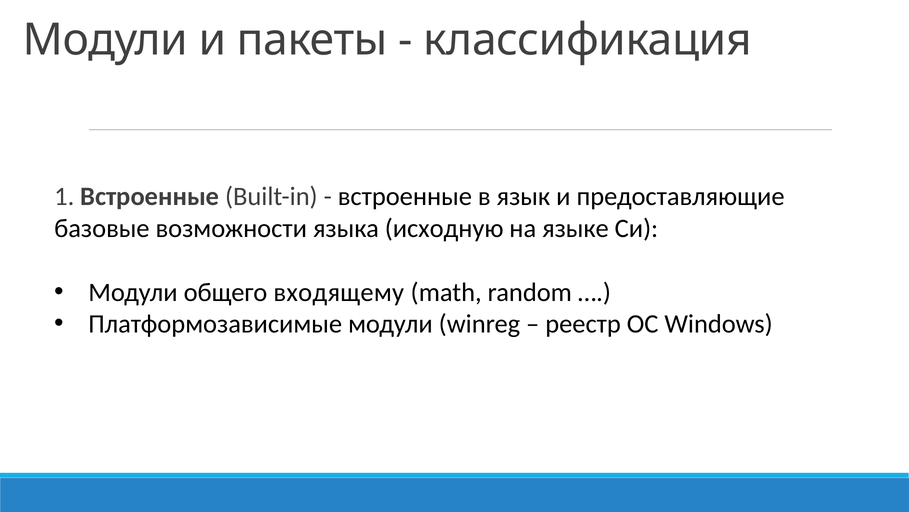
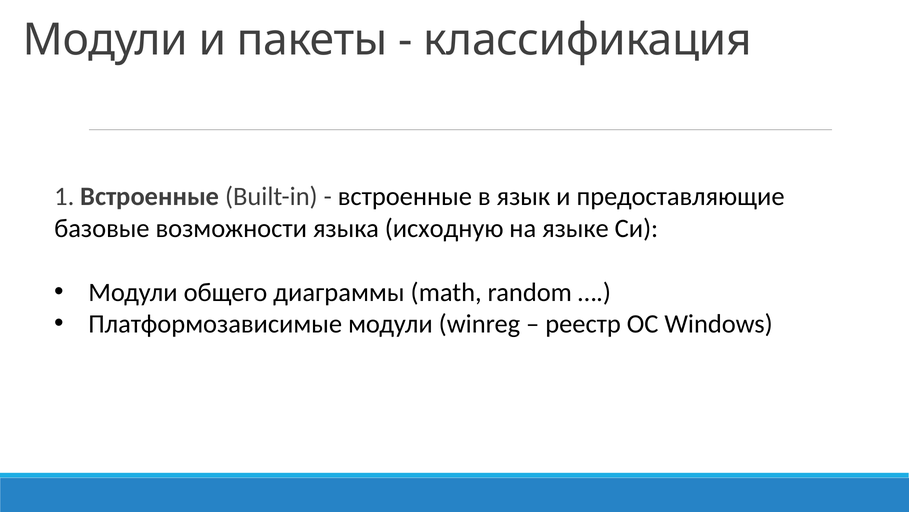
входящему: входящему -> диаграммы
